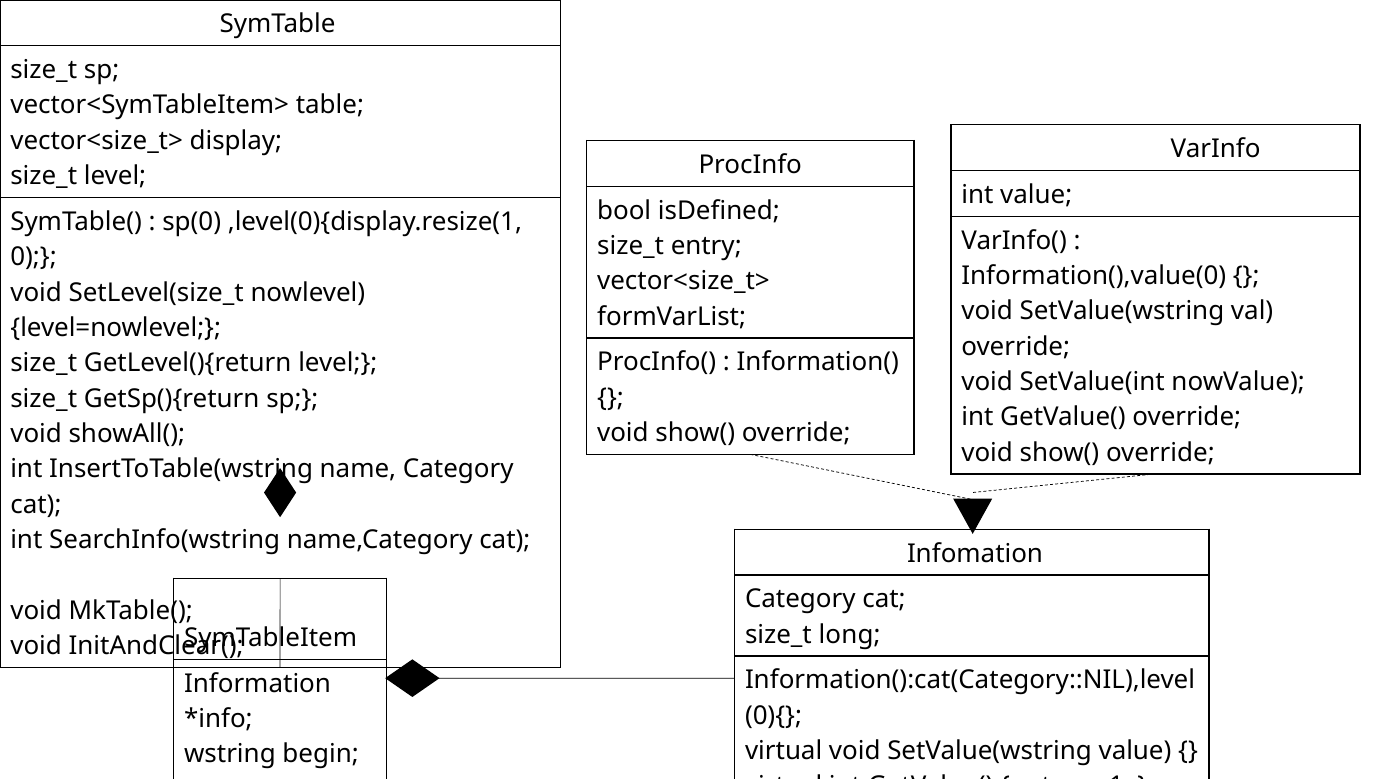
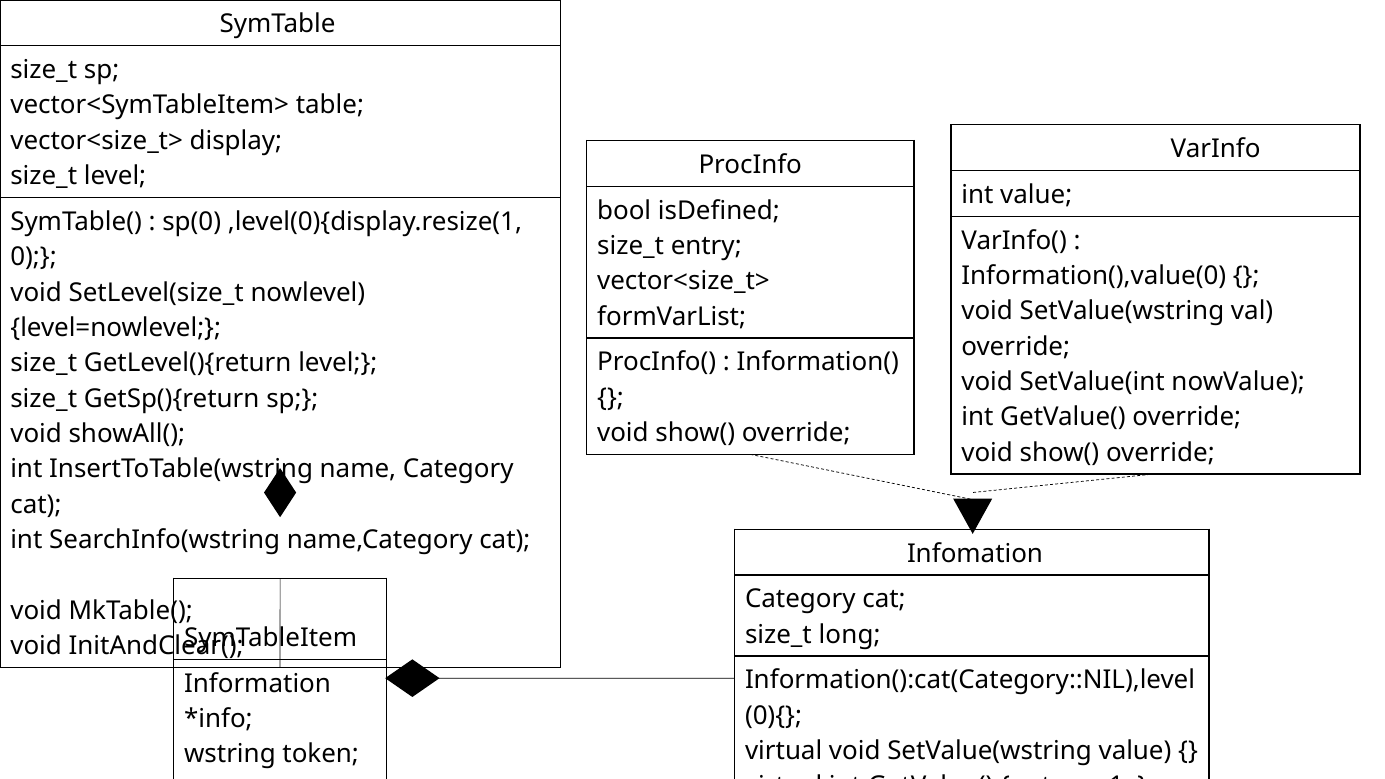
begin: begin -> token
